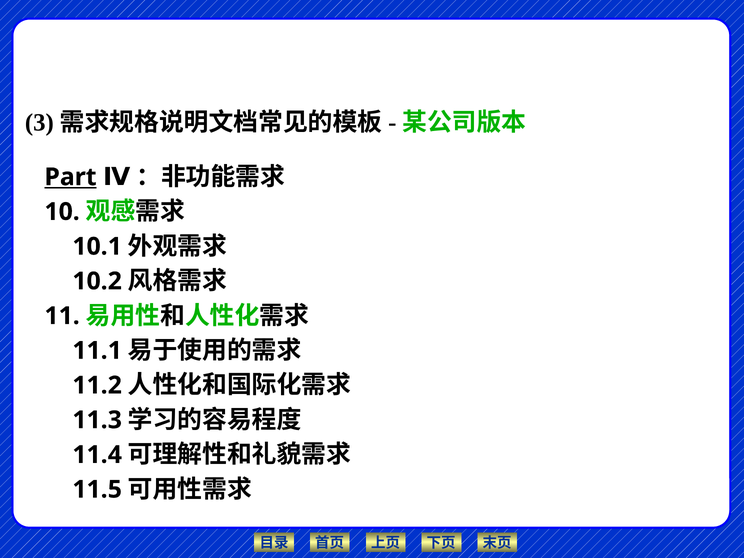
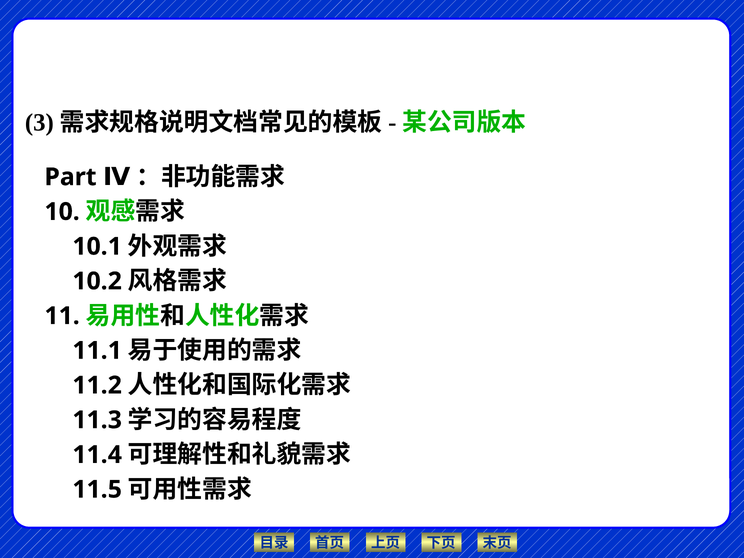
Part underline: present -> none
